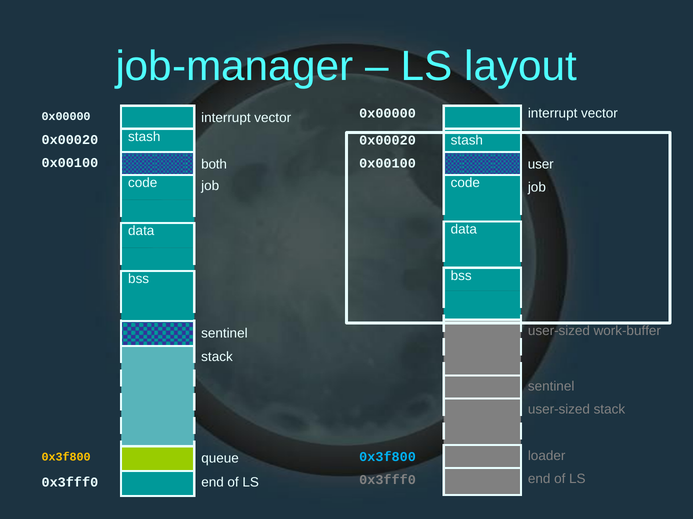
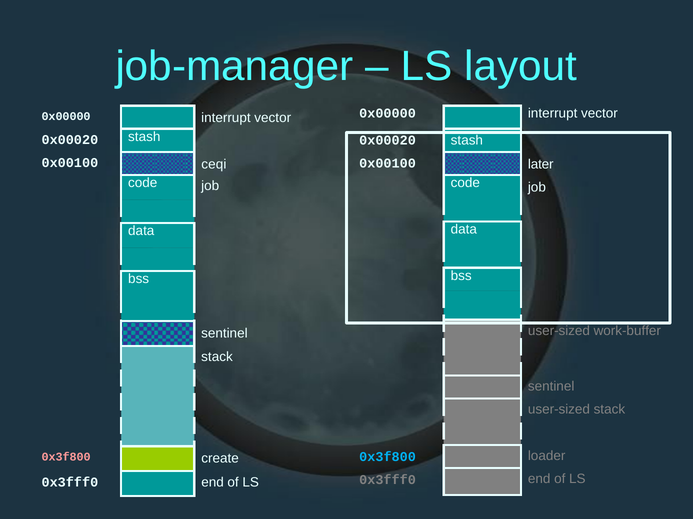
both: both -> ceqi
user: user -> later
queue: queue -> create
0x3f800 at (66, 458) colour: yellow -> pink
